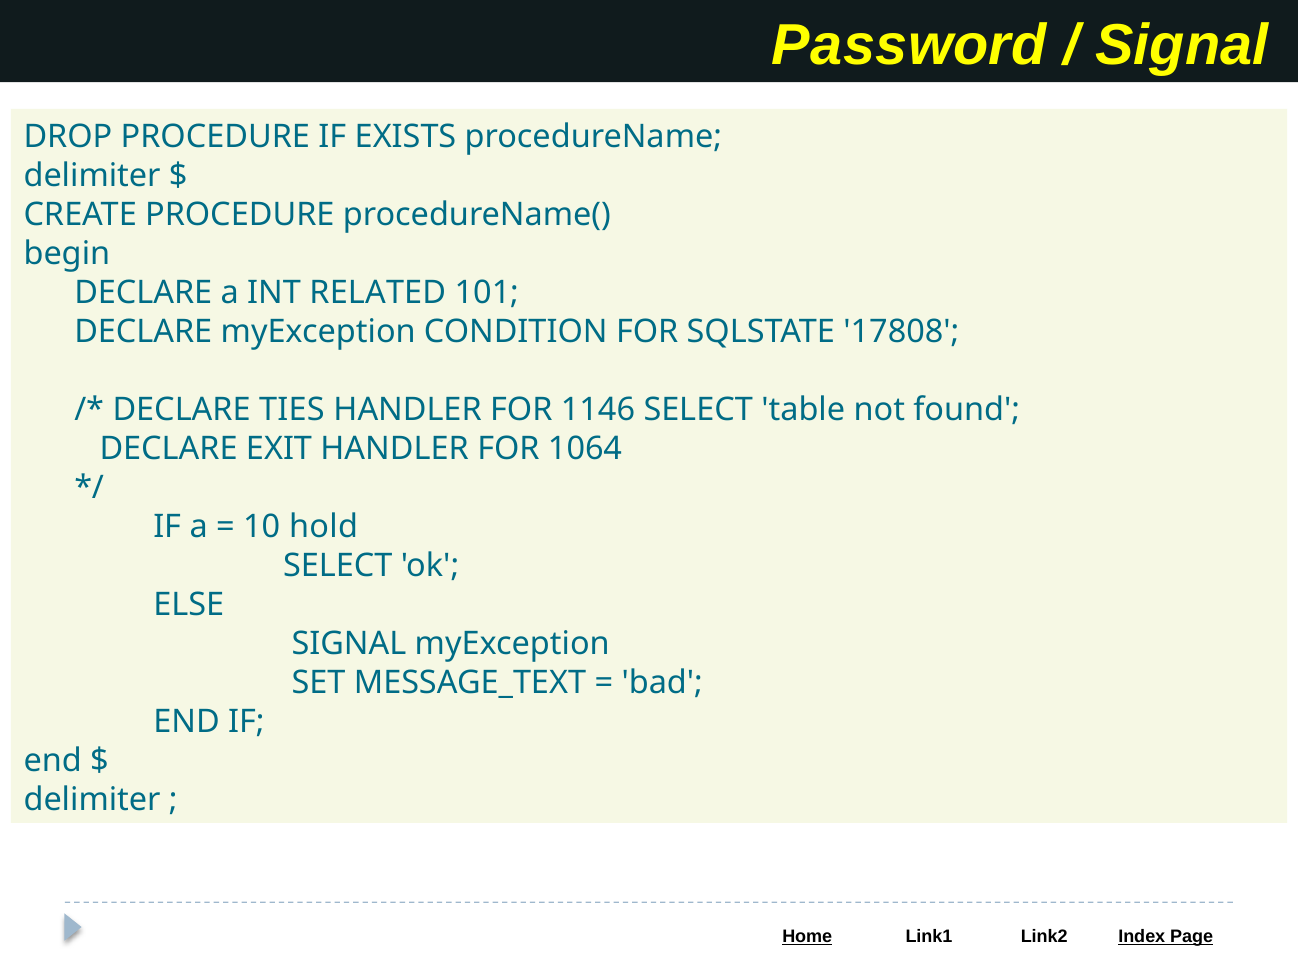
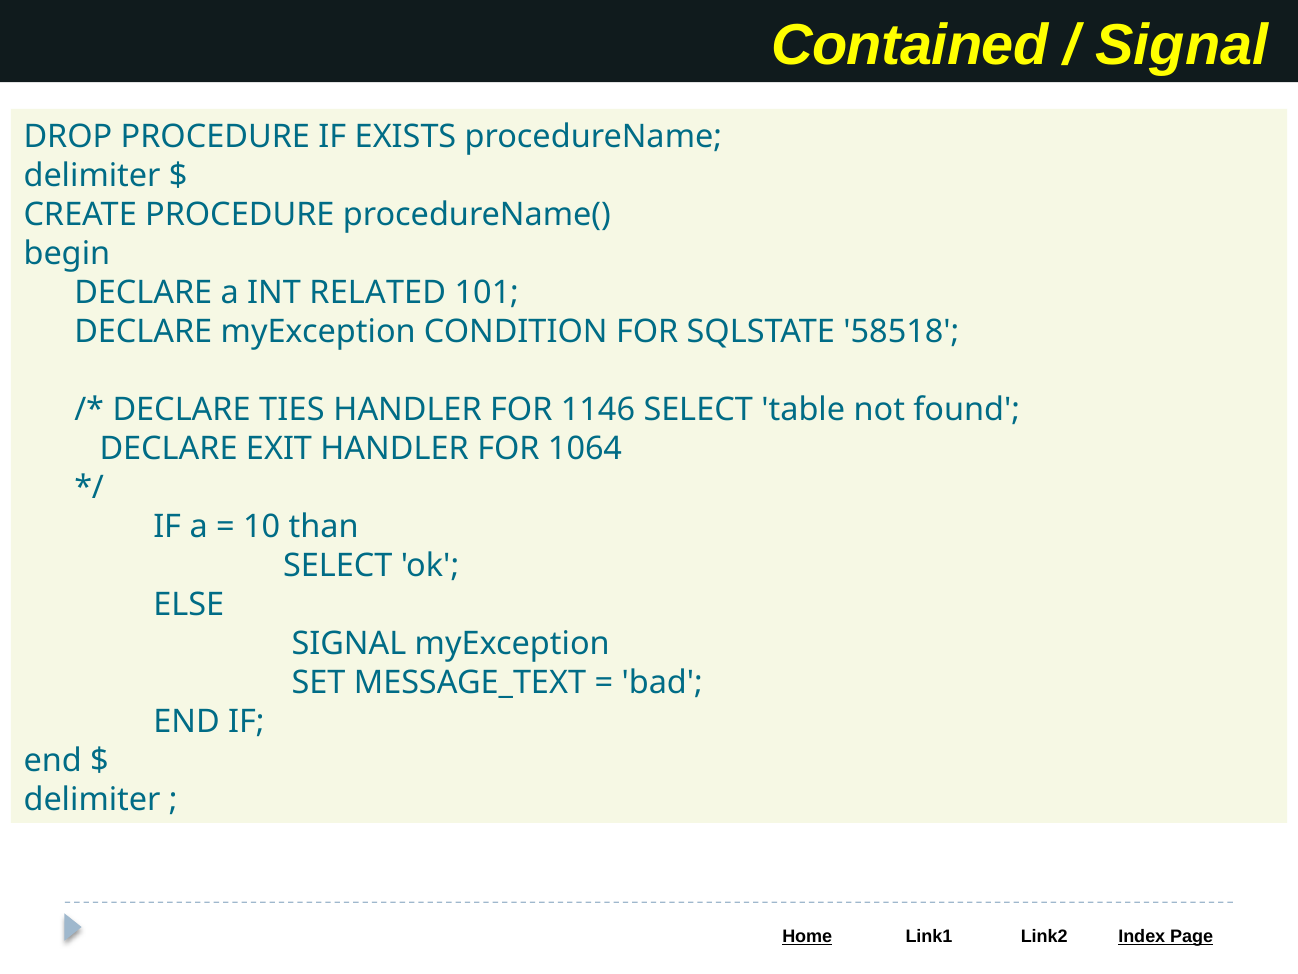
Password: Password -> Contained
17808: 17808 -> 58518
hold: hold -> than
